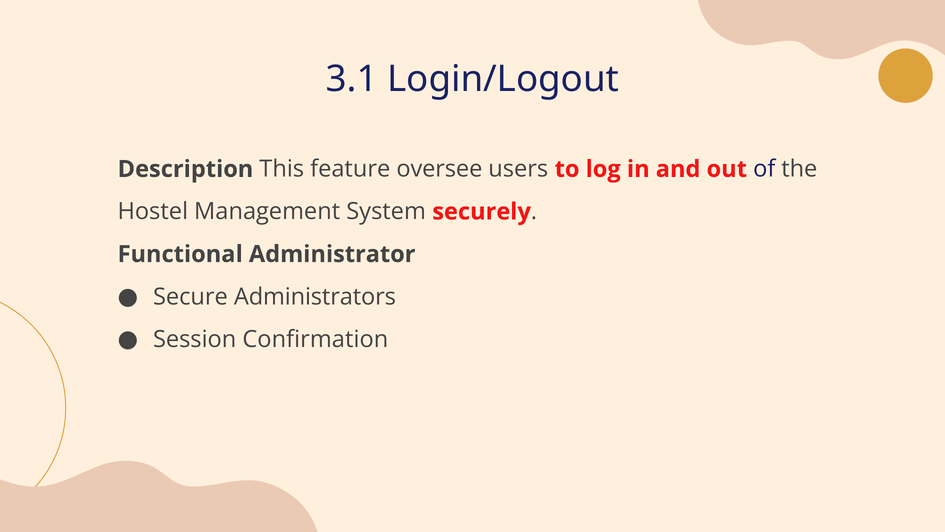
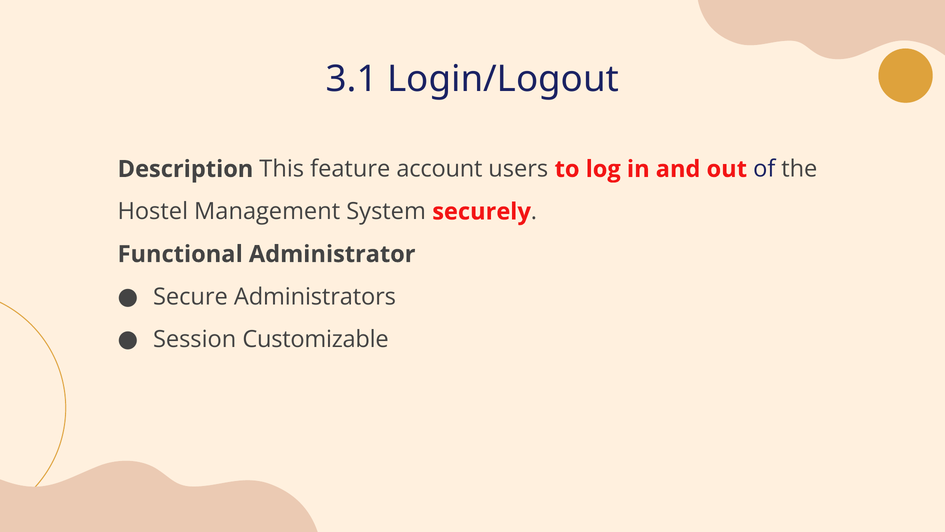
oversee: oversee -> account
Confirmation: Confirmation -> Customizable
